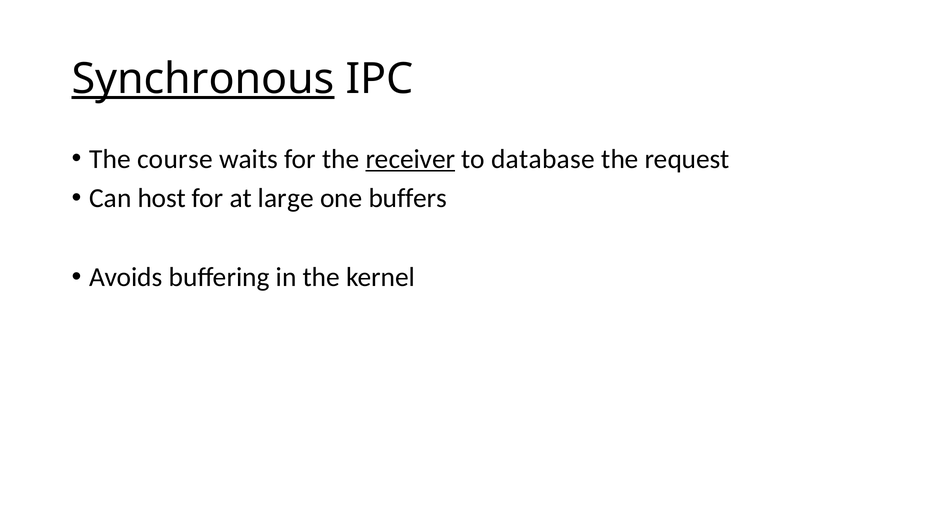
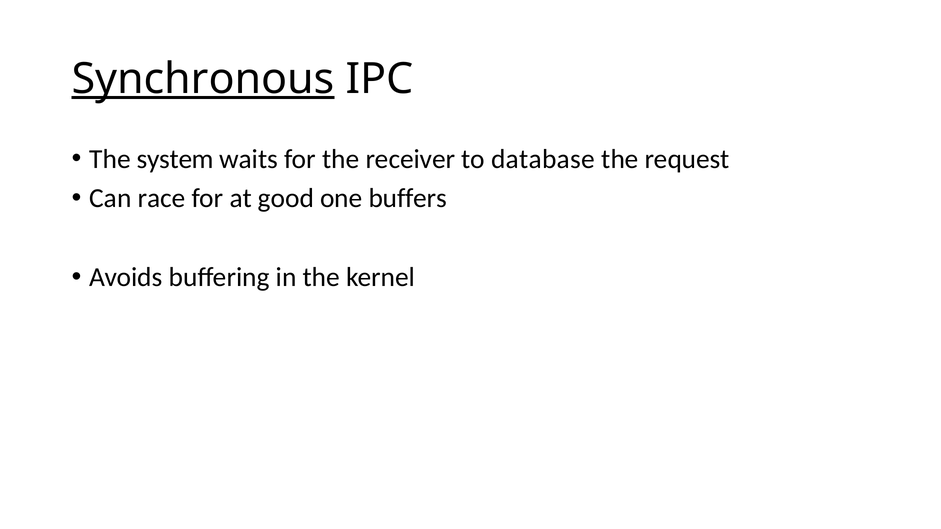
course: course -> system
receiver underline: present -> none
host: host -> race
large: large -> good
